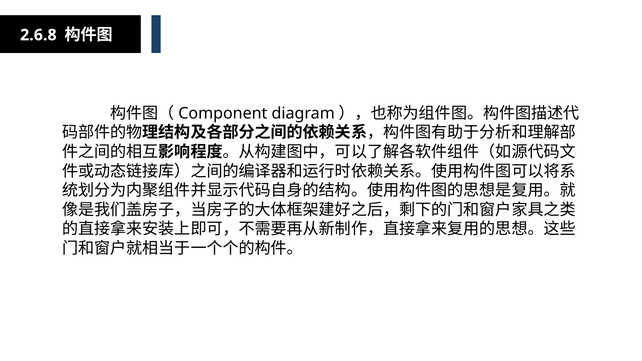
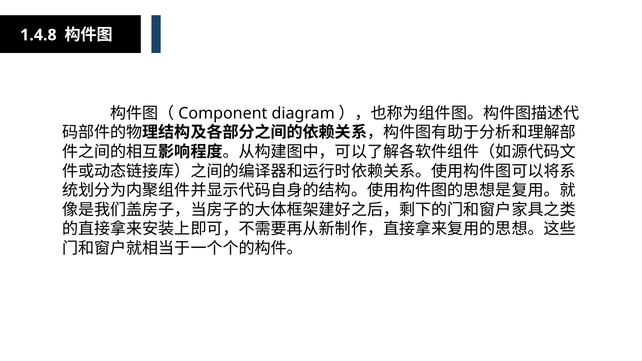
2.6.8: 2.6.8 -> 1.4.8
